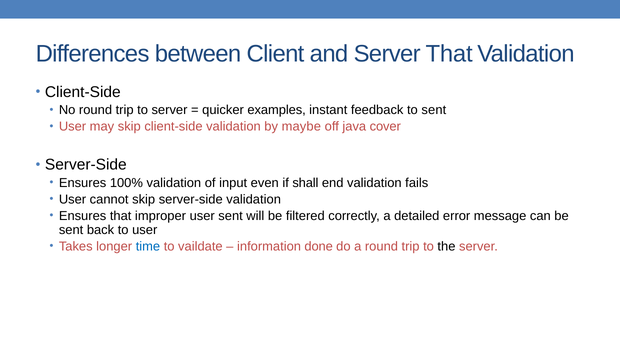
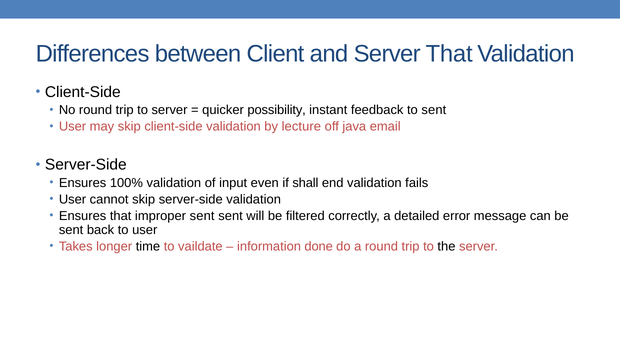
examples: examples -> possibility
maybe: maybe -> lecture
cover: cover -> email
improper user: user -> sent
time colour: blue -> black
